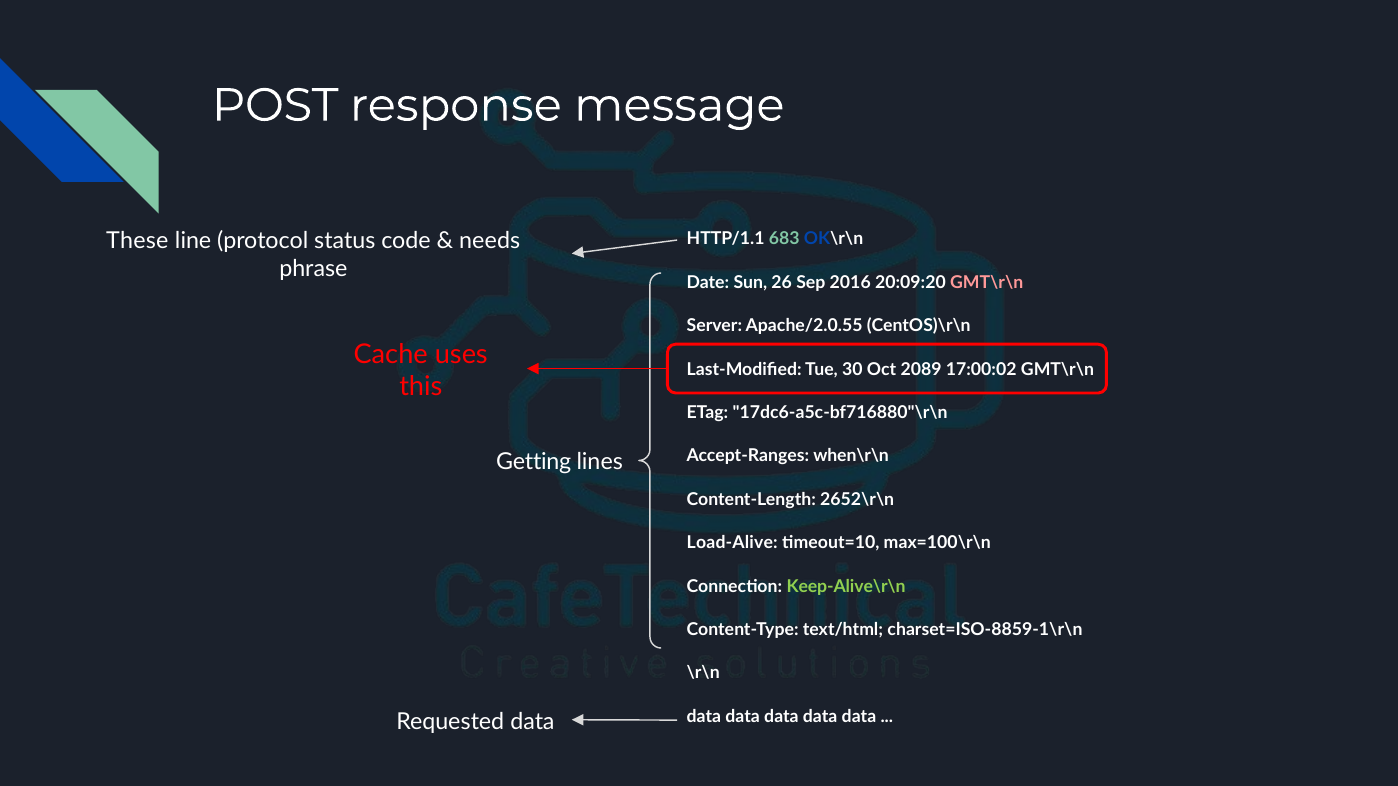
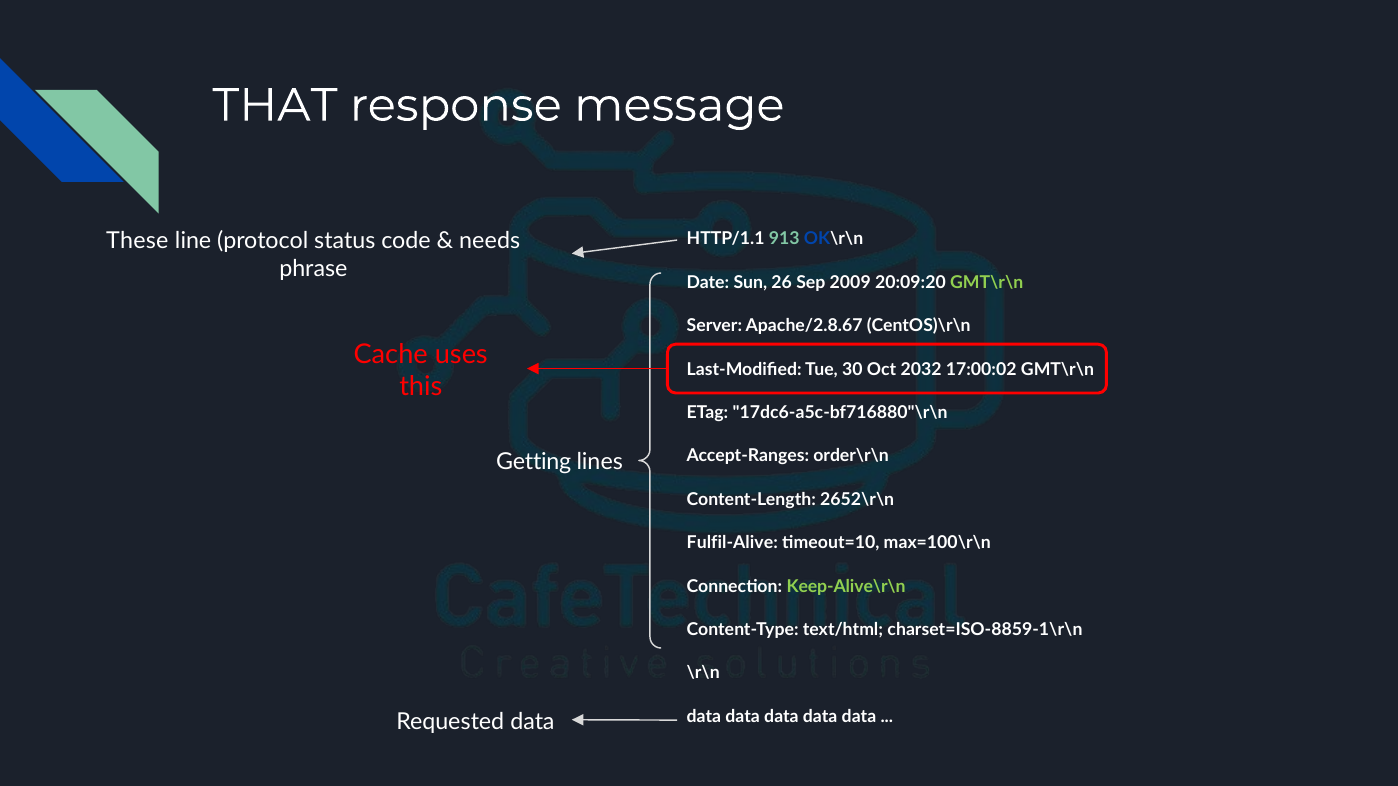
POST: POST -> THAT
683: 683 -> 913
2016: 2016 -> 2009
GMT\r\n at (987, 283) colour: pink -> light green
Apache/2.0.55: Apache/2.0.55 -> Apache/2.8.67
2089: 2089 -> 2032
when\r\n: when\r\n -> order\r\n
Load-Alive: Load-Alive -> Fulfil-Alive
